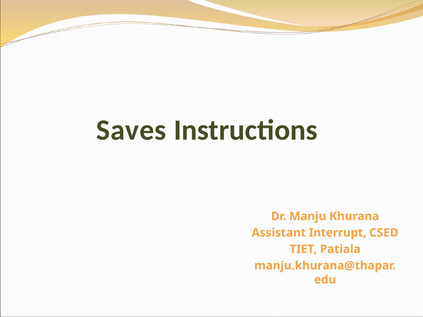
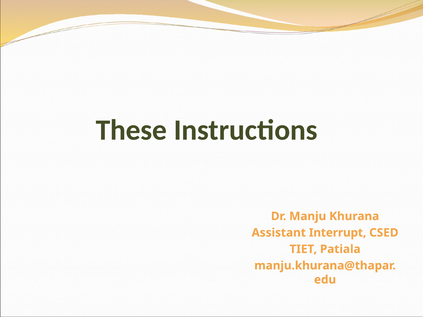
Saves: Saves -> These
